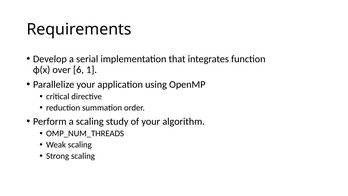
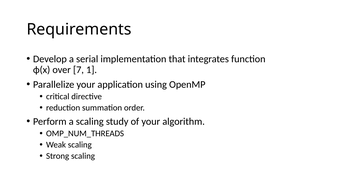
6: 6 -> 7
